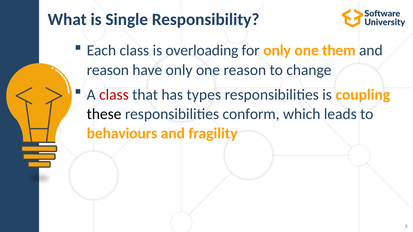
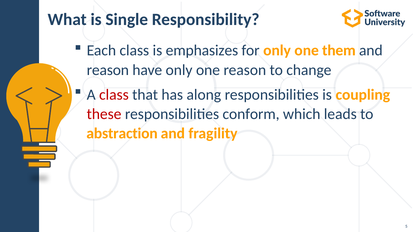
overloading: overloading -> emphasizes
types: types -> along
these colour: black -> red
behaviours: behaviours -> abstraction
